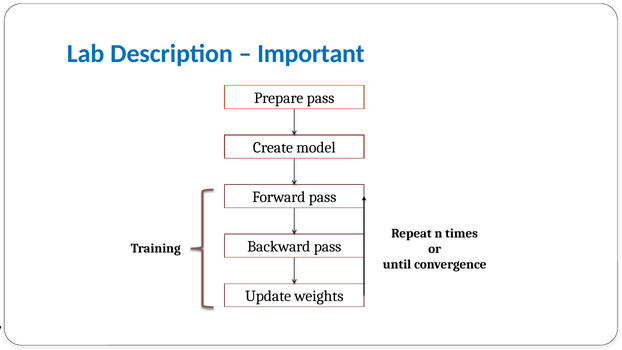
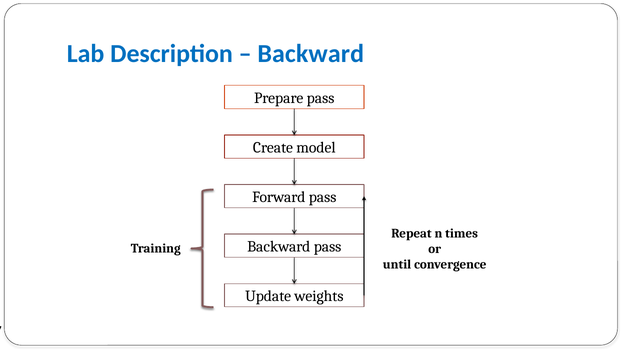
Important at (311, 54): Important -> Backward
